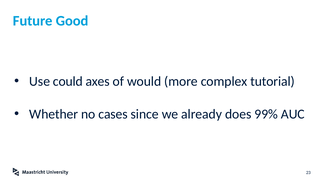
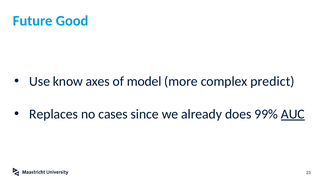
could: could -> know
would: would -> model
tutorial: tutorial -> predict
Whether: Whether -> Replaces
AUC underline: none -> present
